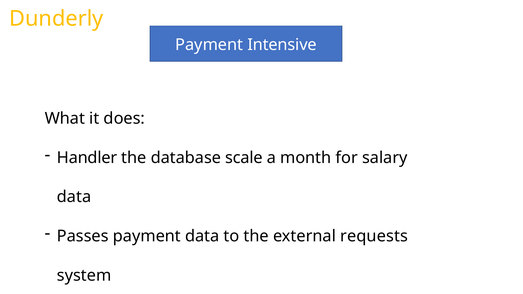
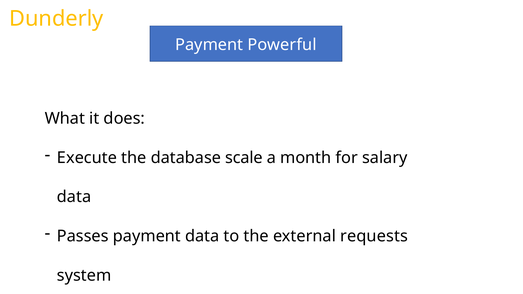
Intensive: Intensive -> Powerful
Handler: Handler -> Execute
